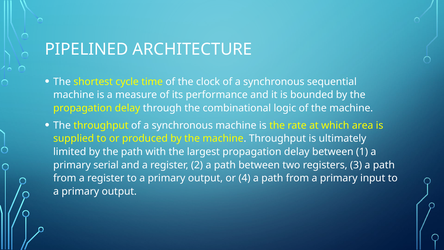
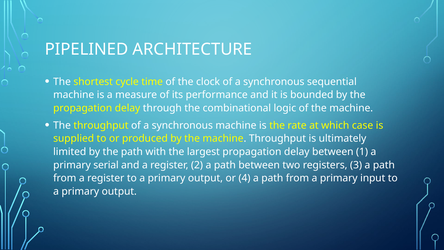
area: area -> case
